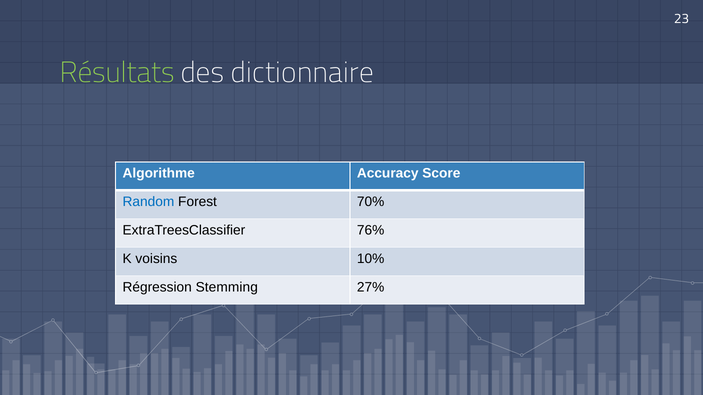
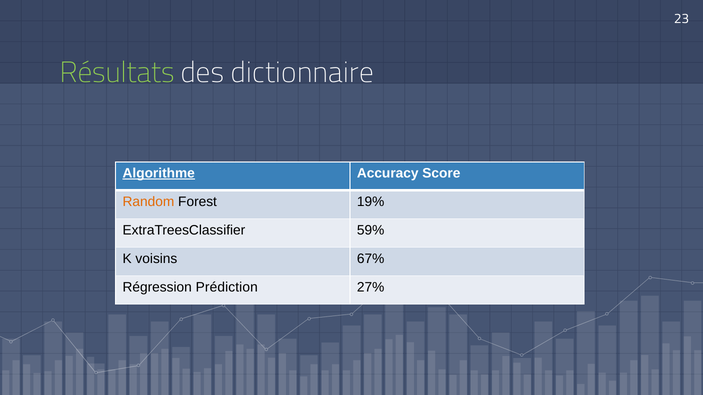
Algorithme underline: none -> present
Random colour: blue -> orange
70%: 70% -> 19%
76%: 76% -> 59%
10%: 10% -> 67%
Stemming: Stemming -> Prédiction
